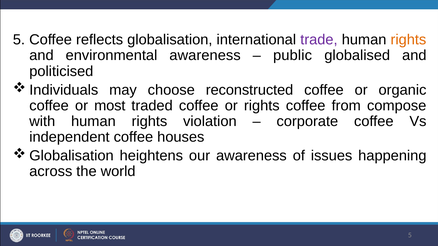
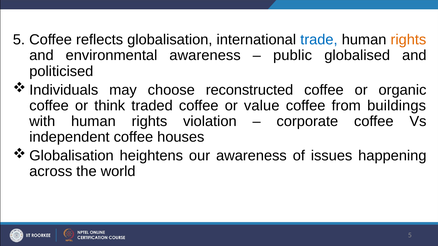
trade colour: purple -> blue
most: most -> think
or rights: rights -> value
compose: compose -> buildings
